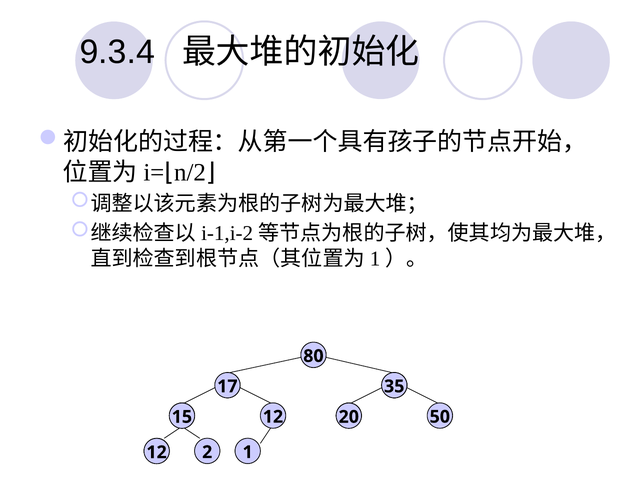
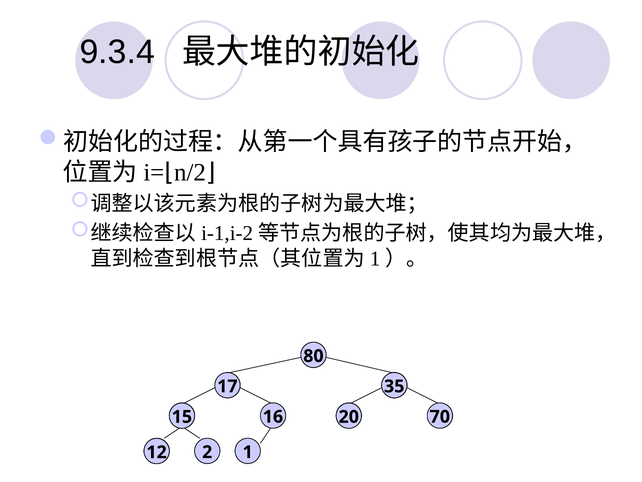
12 at (273, 416): 12 -> 16
50: 50 -> 70
